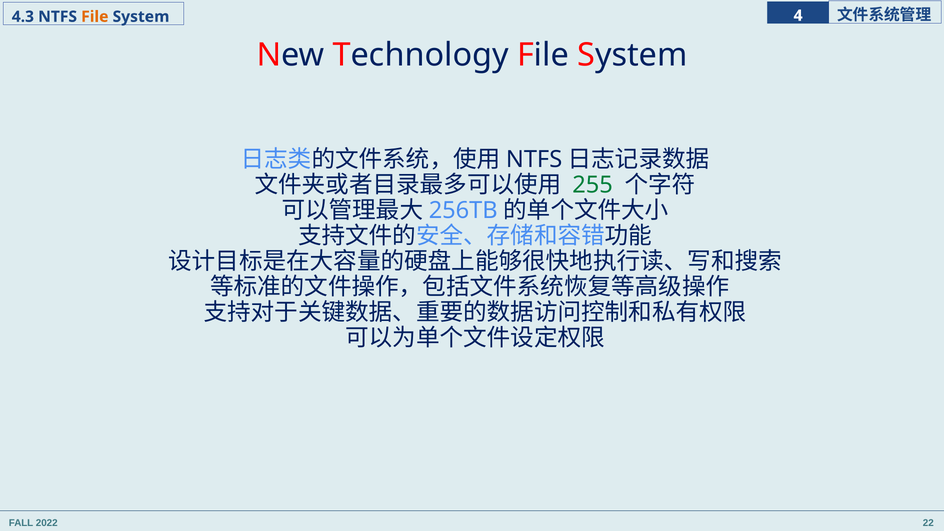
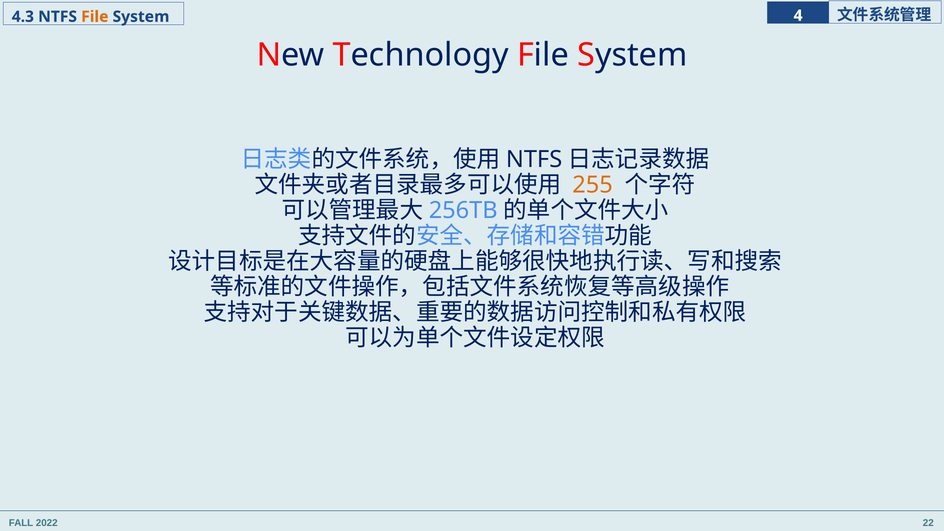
255 colour: green -> orange
